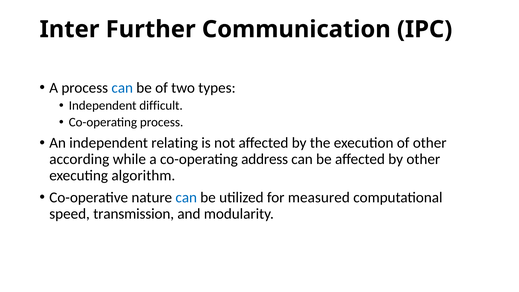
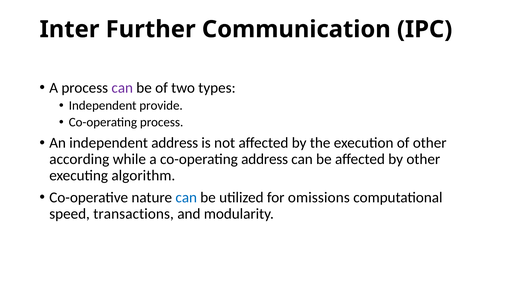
can at (122, 88) colour: blue -> purple
difficult: difficult -> provide
independent relating: relating -> address
measured: measured -> omissions
transmission: transmission -> transactions
